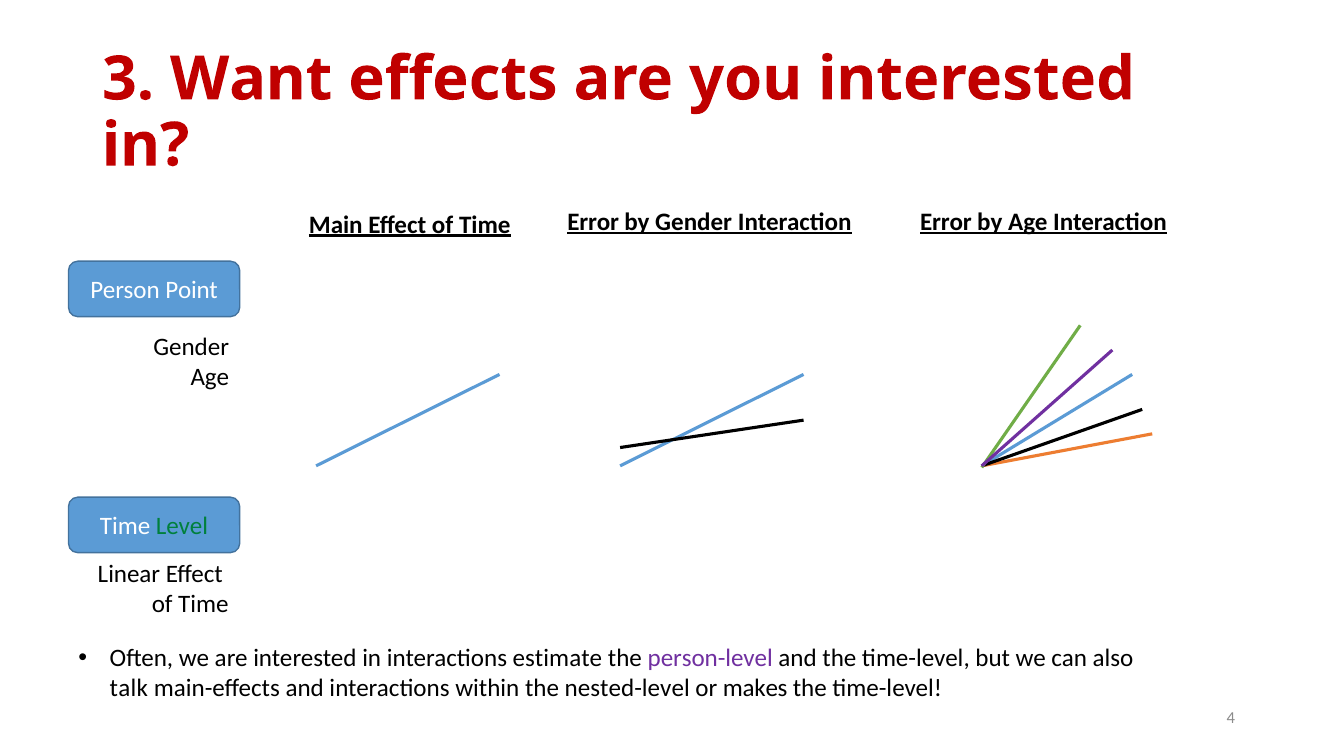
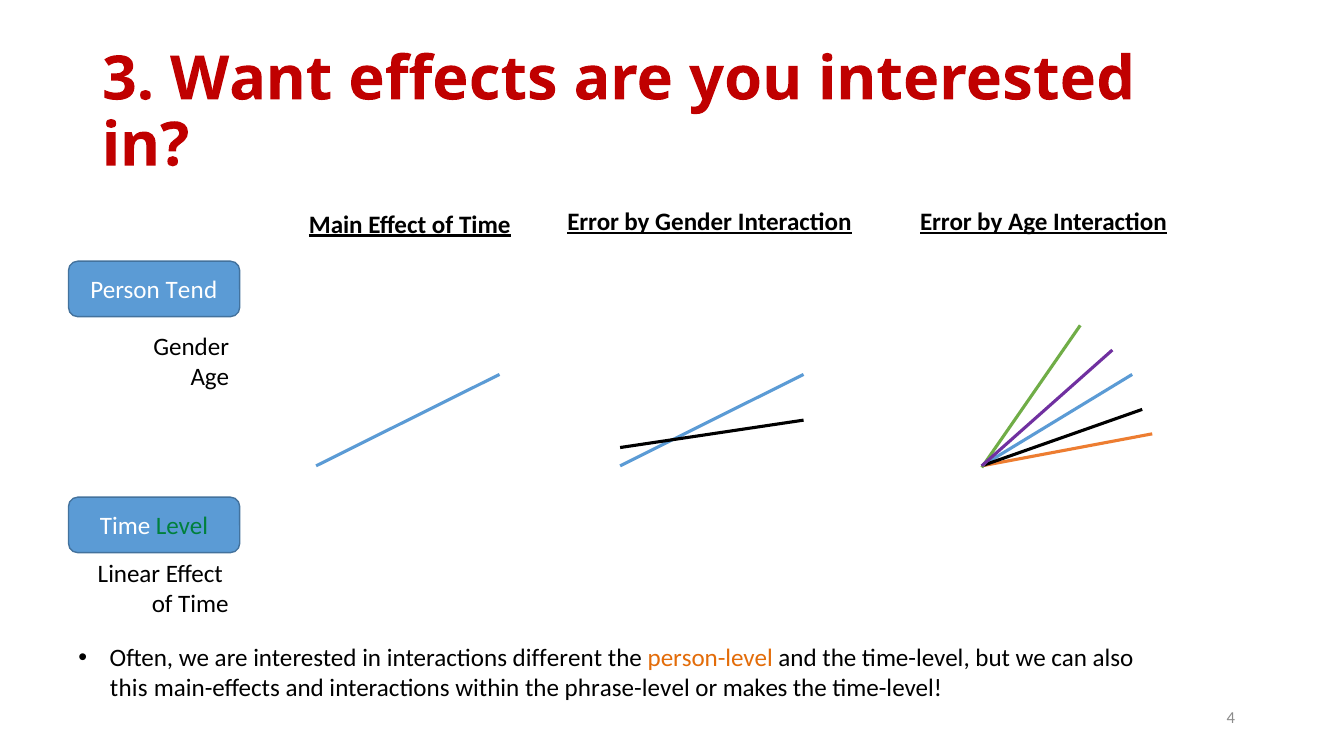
Point: Point -> Tend
estimate: estimate -> different
person-level colour: purple -> orange
talk: talk -> this
nested-level: nested-level -> phrase-level
